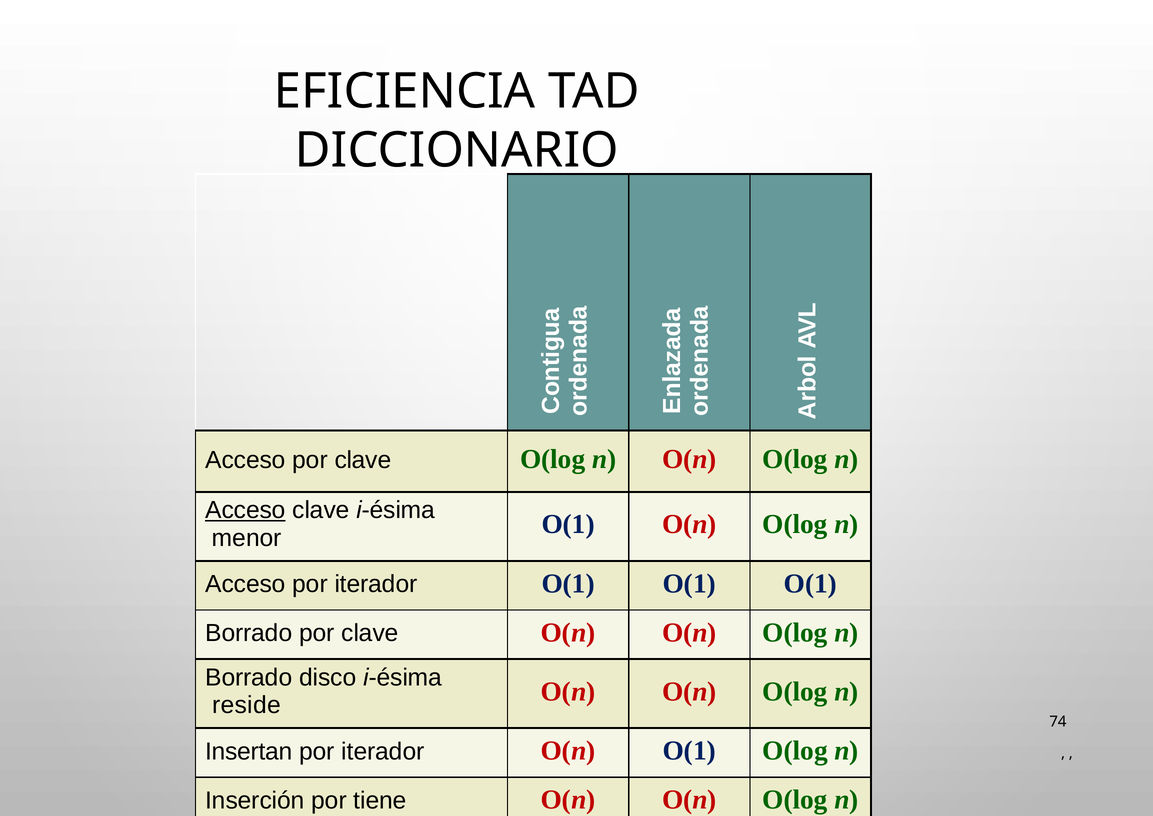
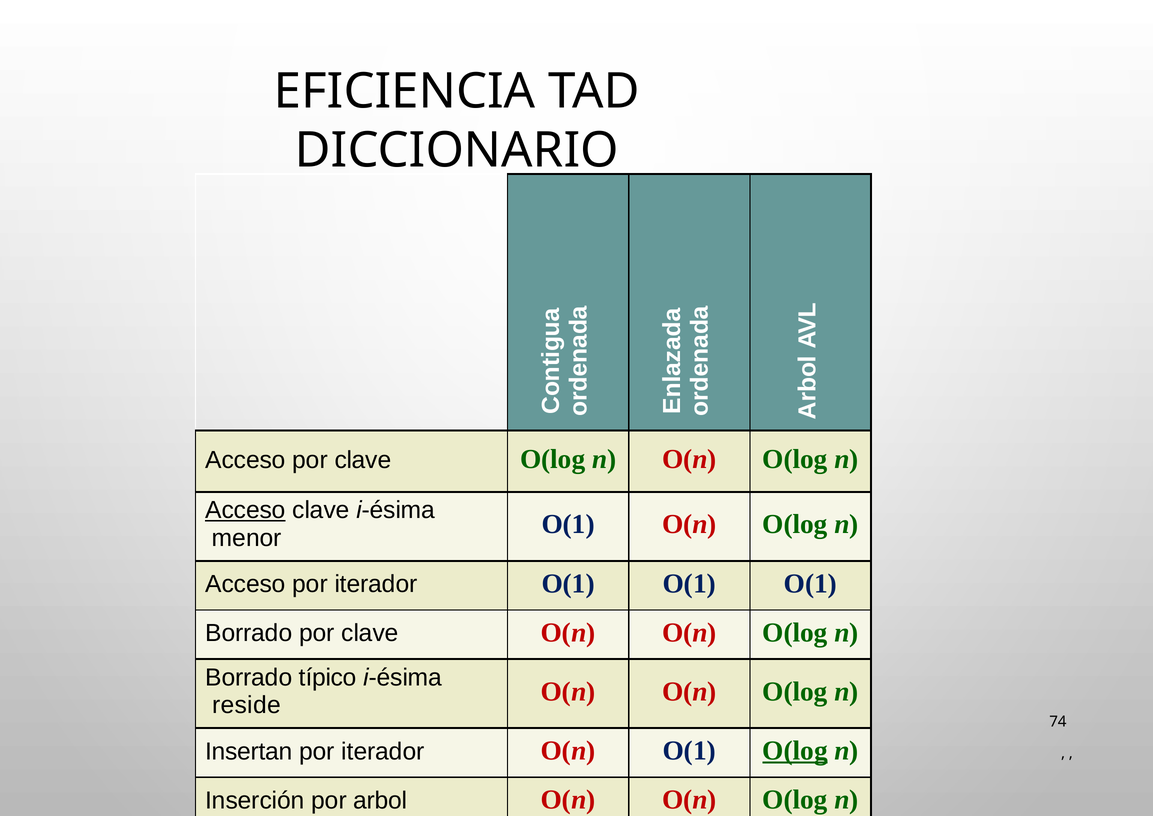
disco: disco -> típico
O(log at (795, 750) underline: none -> present
tiene: tiene -> arbol
